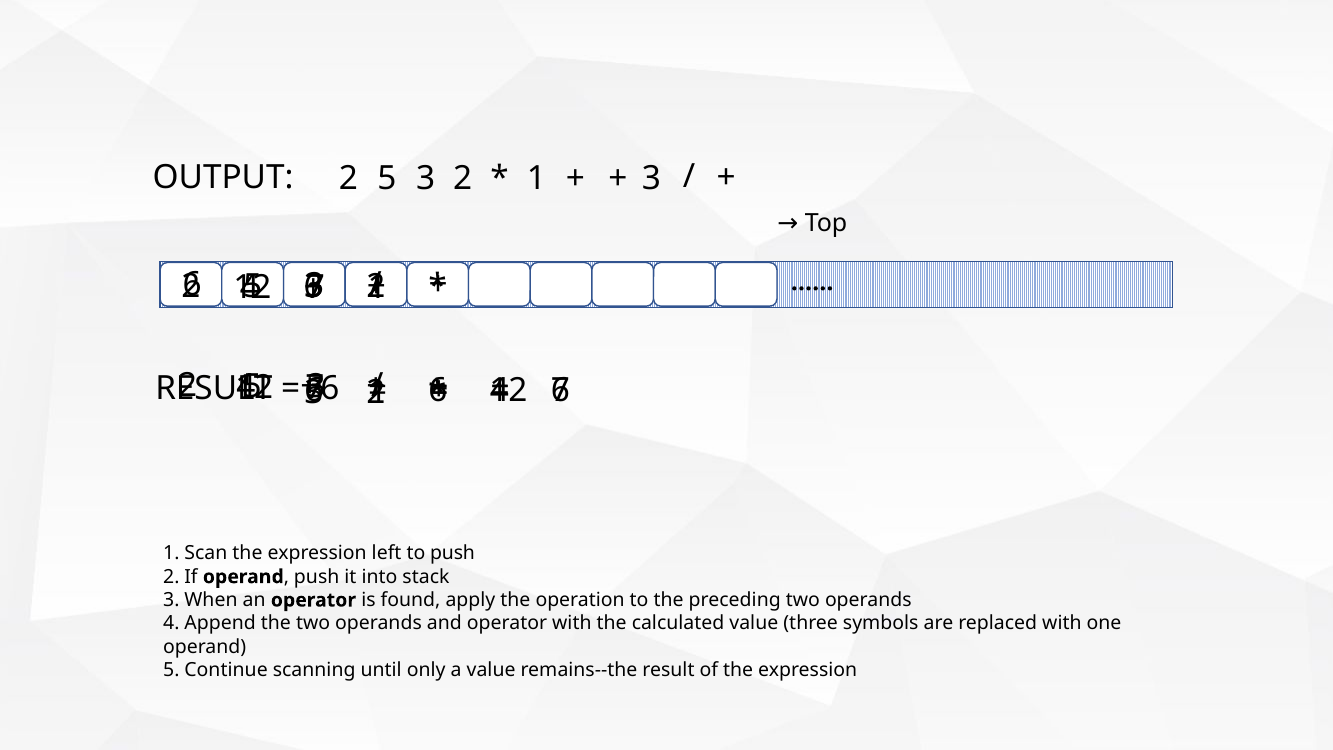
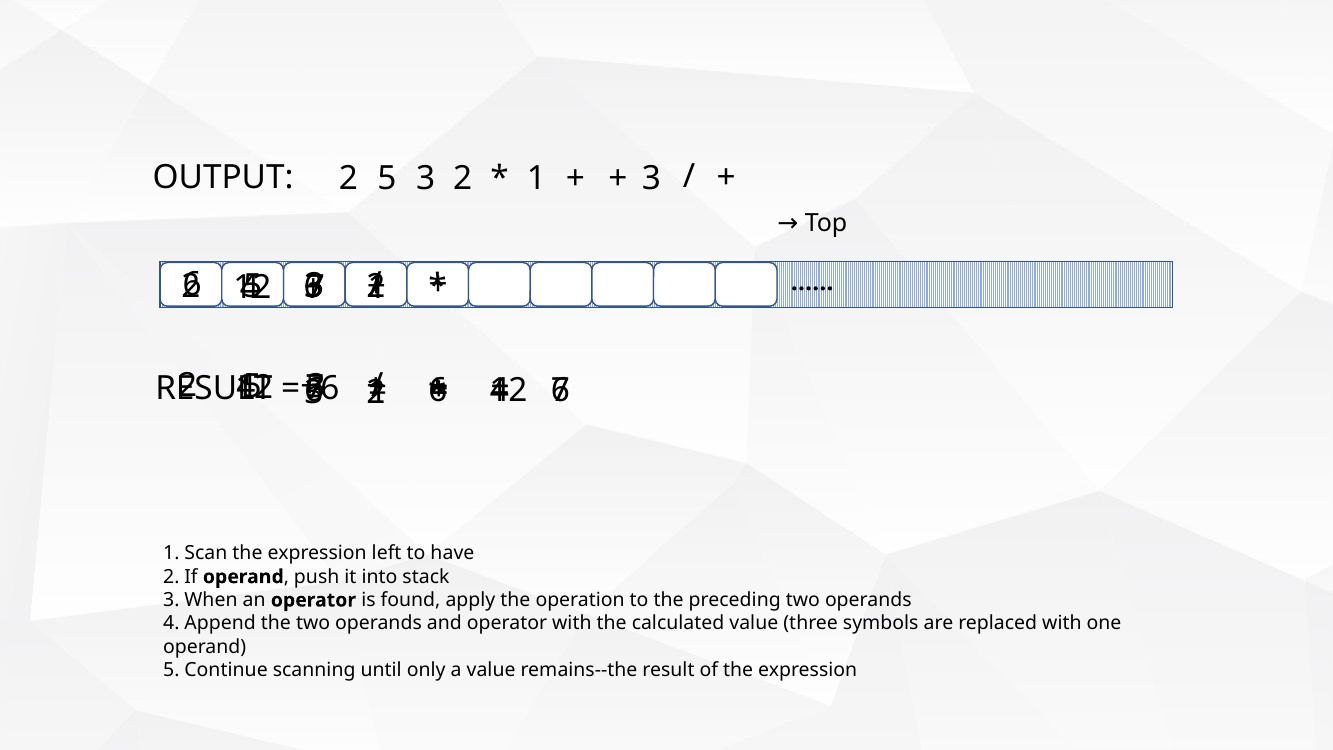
to push: push -> have
